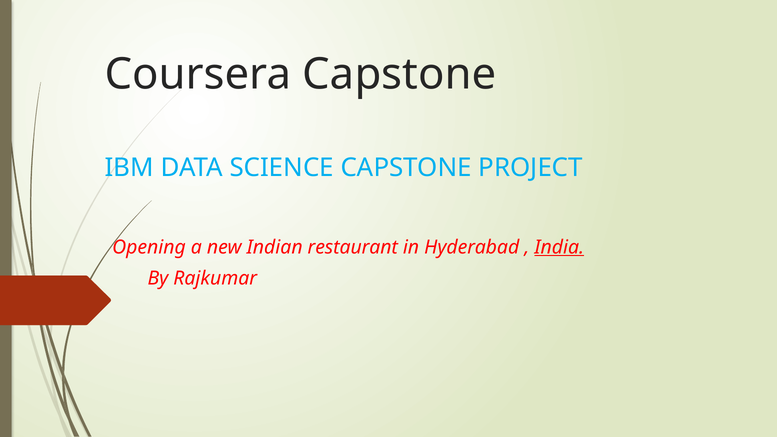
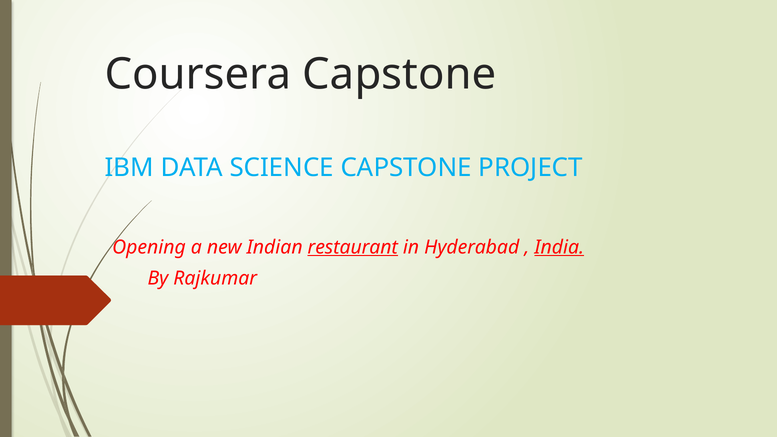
restaurant underline: none -> present
